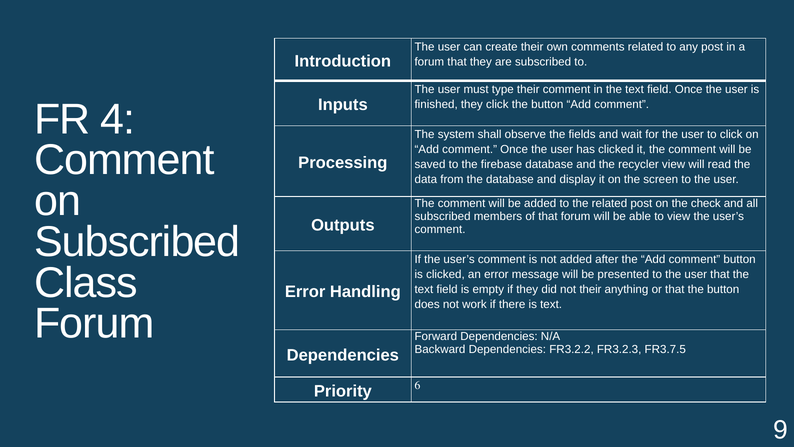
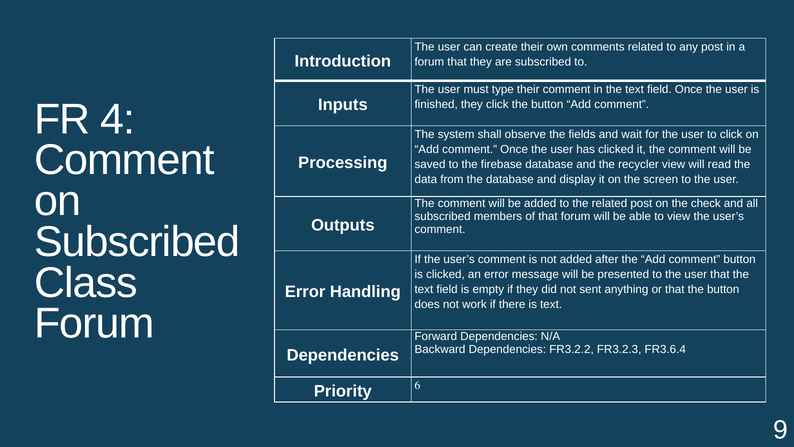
not their: their -> sent
FR3.7.5: FR3.7.5 -> FR3.6.4
